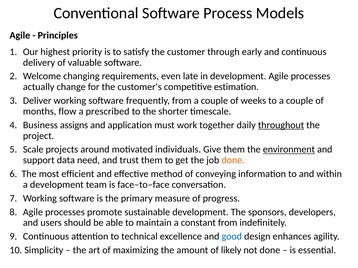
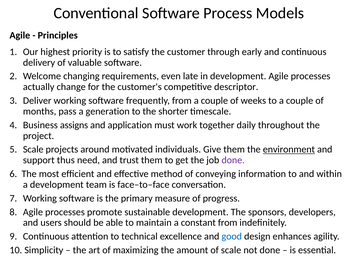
estimation: estimation -> descriptor
flow: flow -> pass
prescribed: prescribed -> generation
throughout underline: present -> none
data: data -> thus
done at (233, 160) colour: orange -> purple
of likely: likely -> scale
